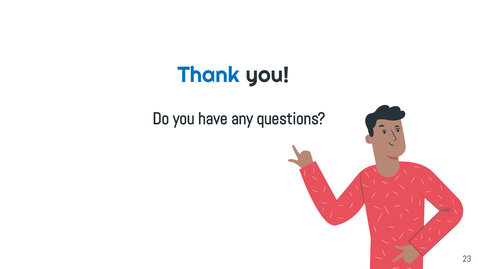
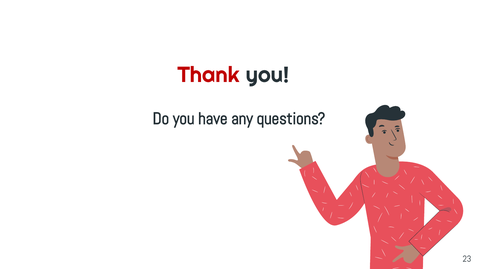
Thank colour: blue -> red
